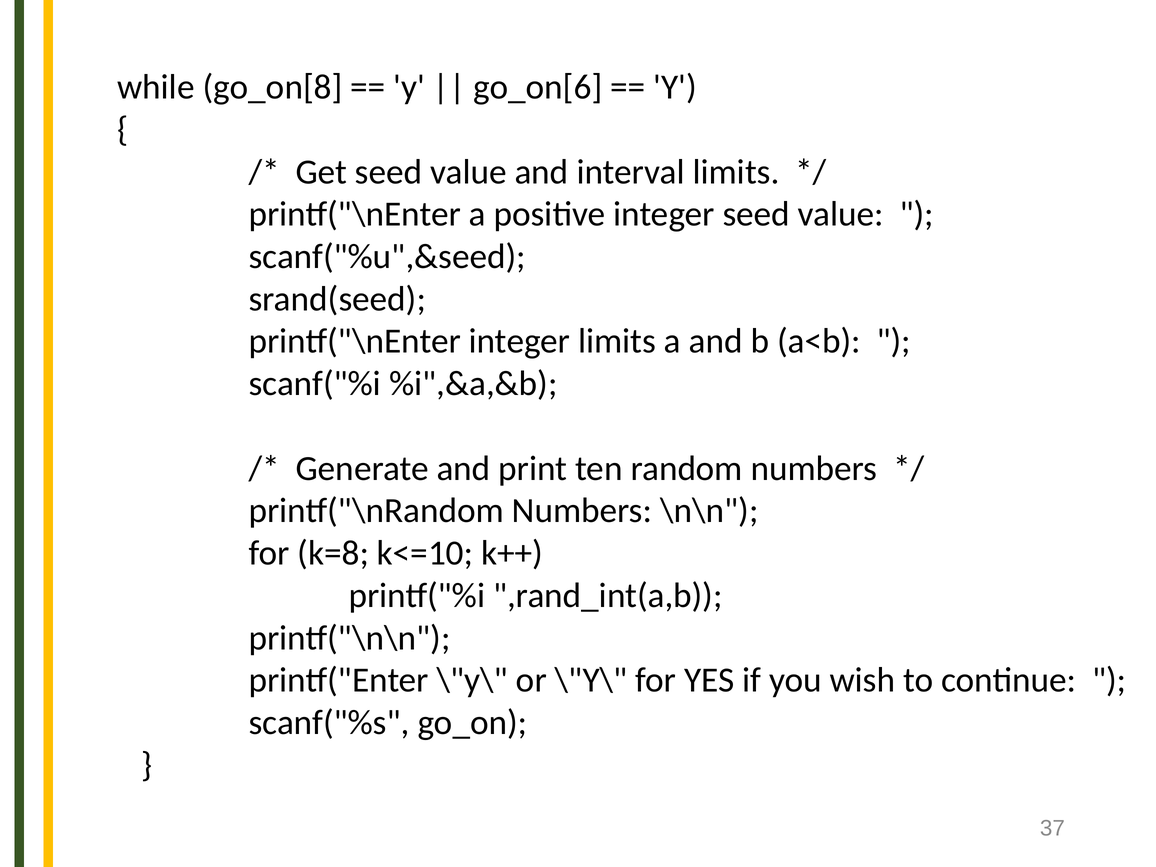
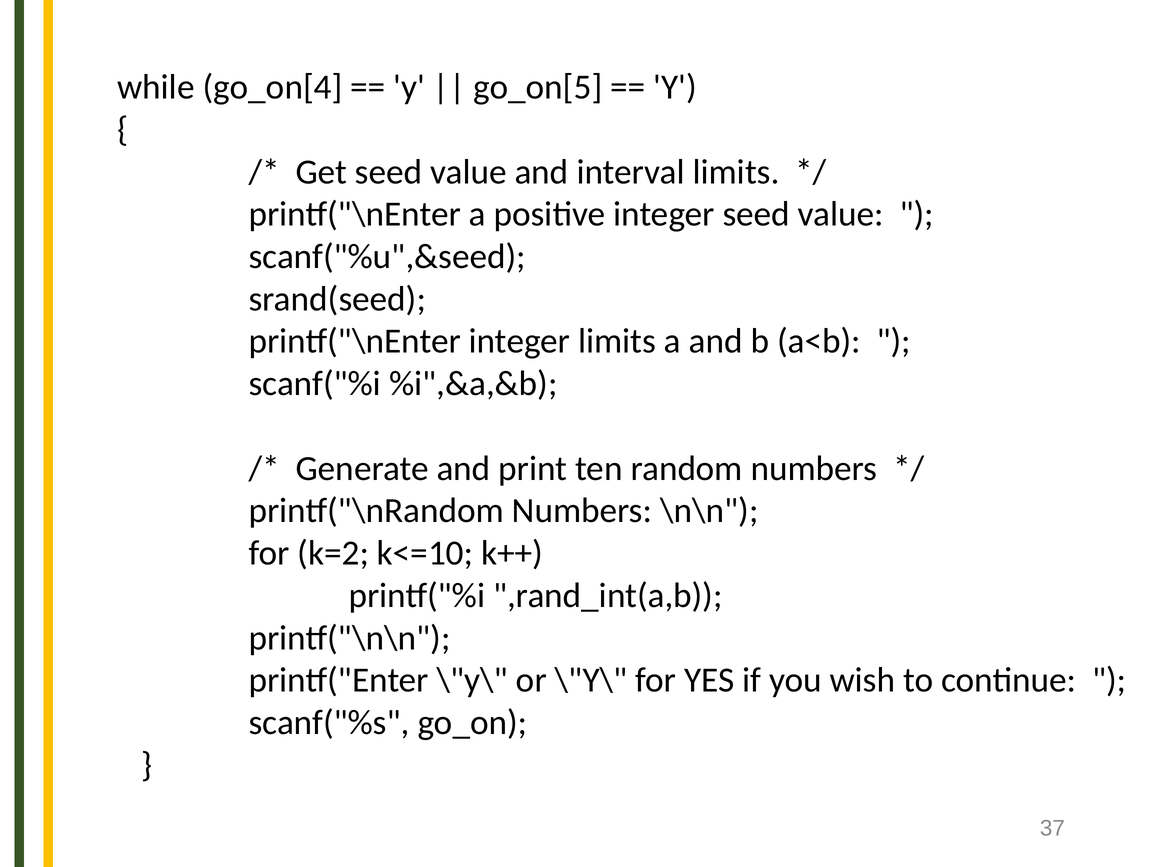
go_on[8: go_on[8 -> go_on[4
go_on[6: go_on[6 -> go_on[5
k=8: k=8 -> k=2
